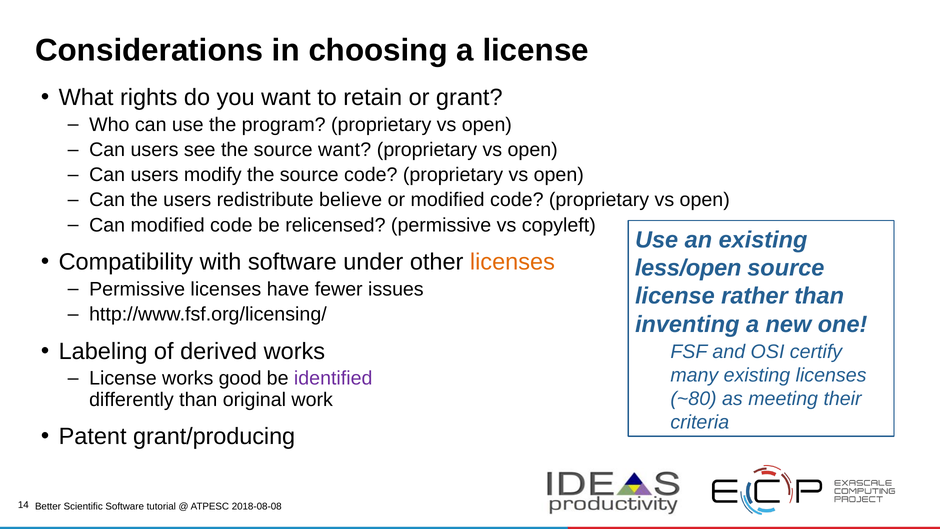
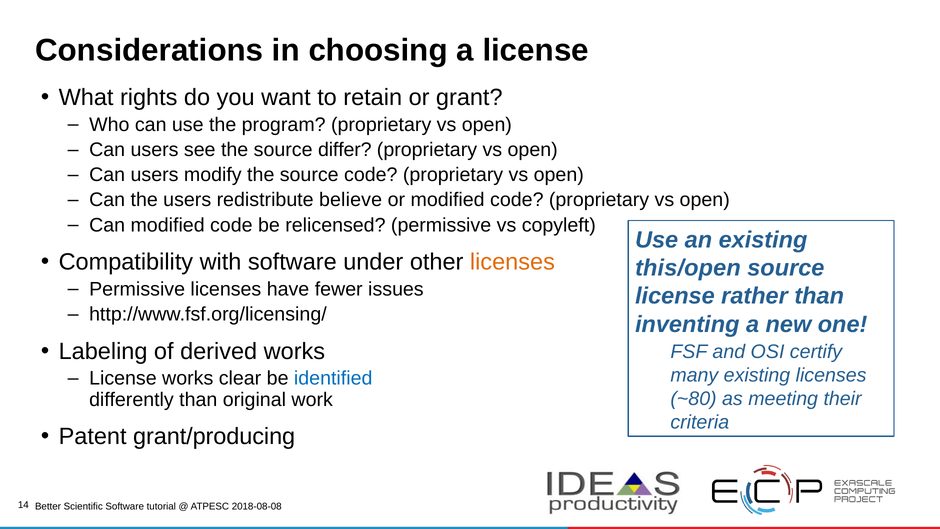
source want: want -> differ
less/open: less/open -> this/open
good: good -> clear
identified colour: purple -> blue
